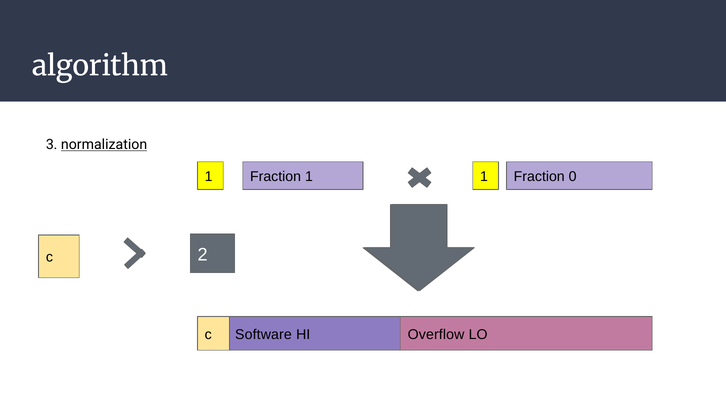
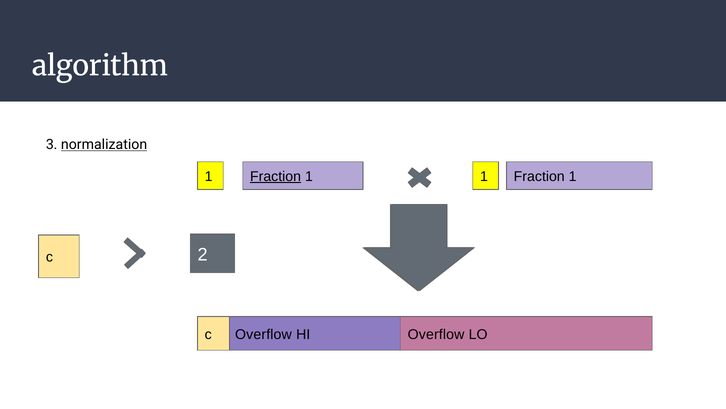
Fraction at (276, 176) underline: none -> present
1 Fraction 0: 0 -> 1
Software at (263, 334): Software -> Overflow
